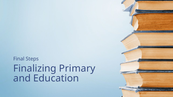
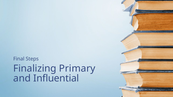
Education: Education -> Influential
